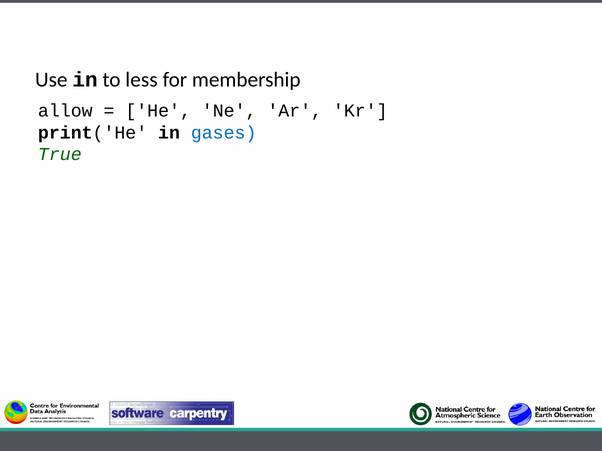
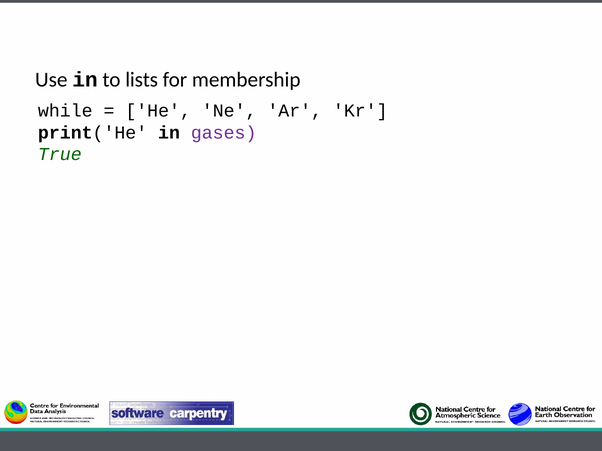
less: less -> lists
allow: allow -> while
gases colour: blue -> purple
